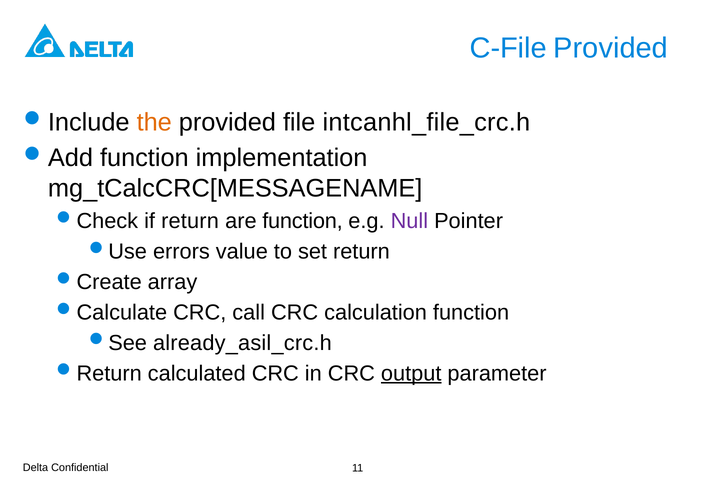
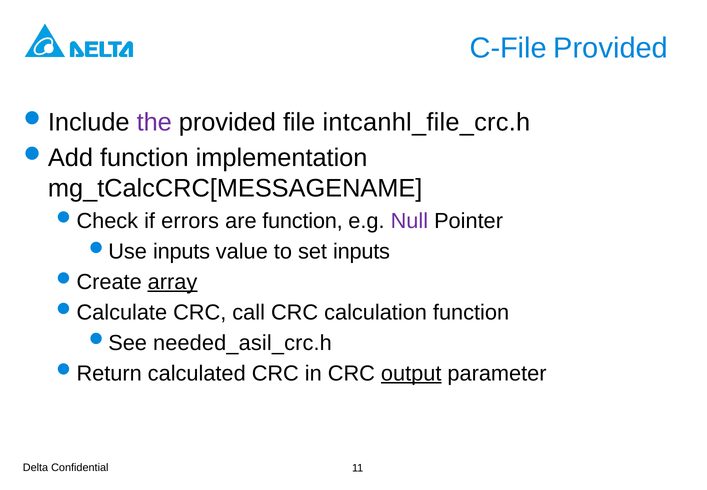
the colour: orange -> purple
if return: return -> errors
errors at (181, 251): errors -> inputs
set return: return -> inputs
array underline: none -> present
already_asil_crc.h: already_asil_crc.h -> needed_asil_crc.h
